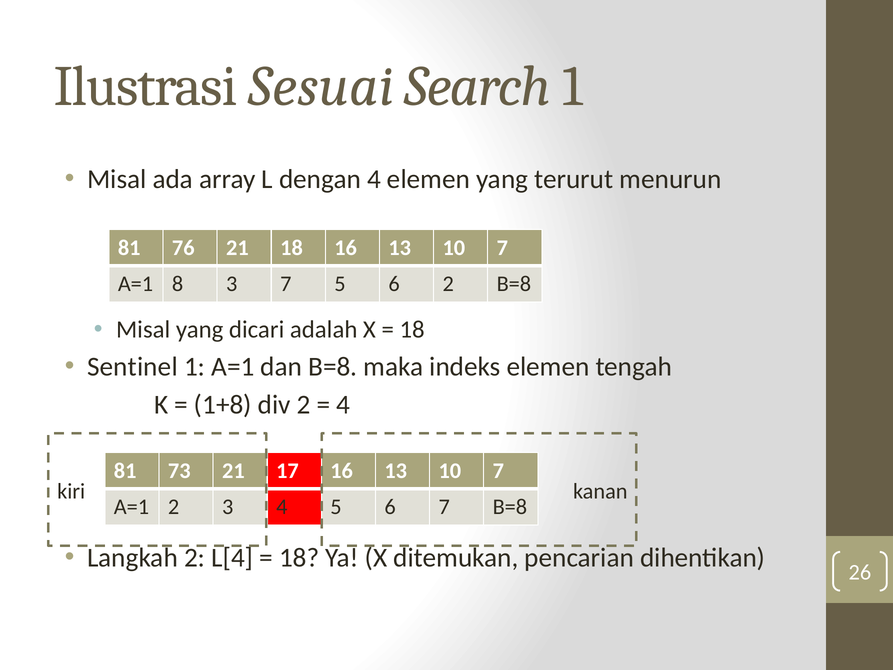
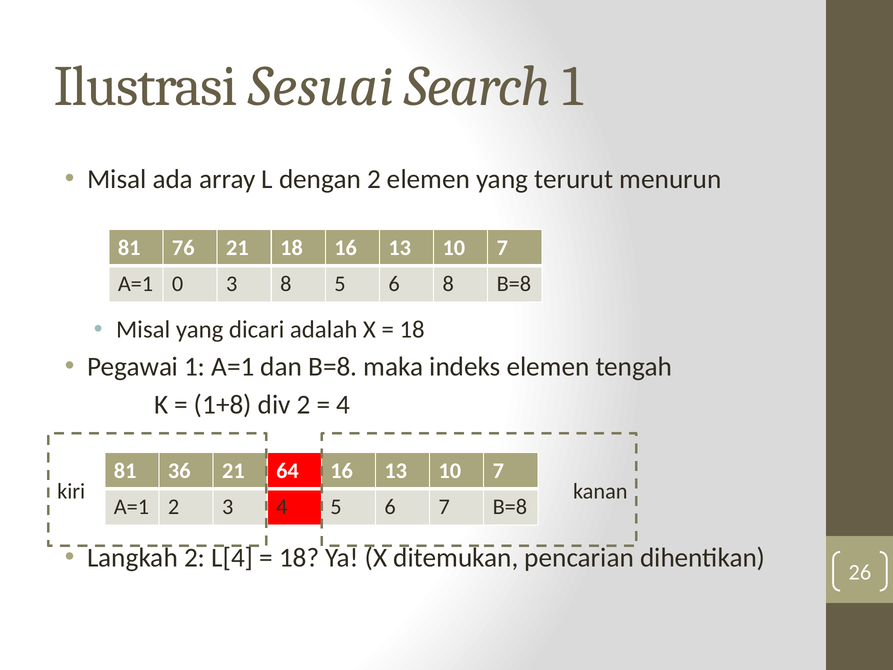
dengan 4: 4 -> 2
8: 8 -> 0
3 7: 7 -> 8
6 2: 2 -> 8
Sentinel: Sentinel -> Pegawai
73: 73 -> 36
17: 17 -> 64
